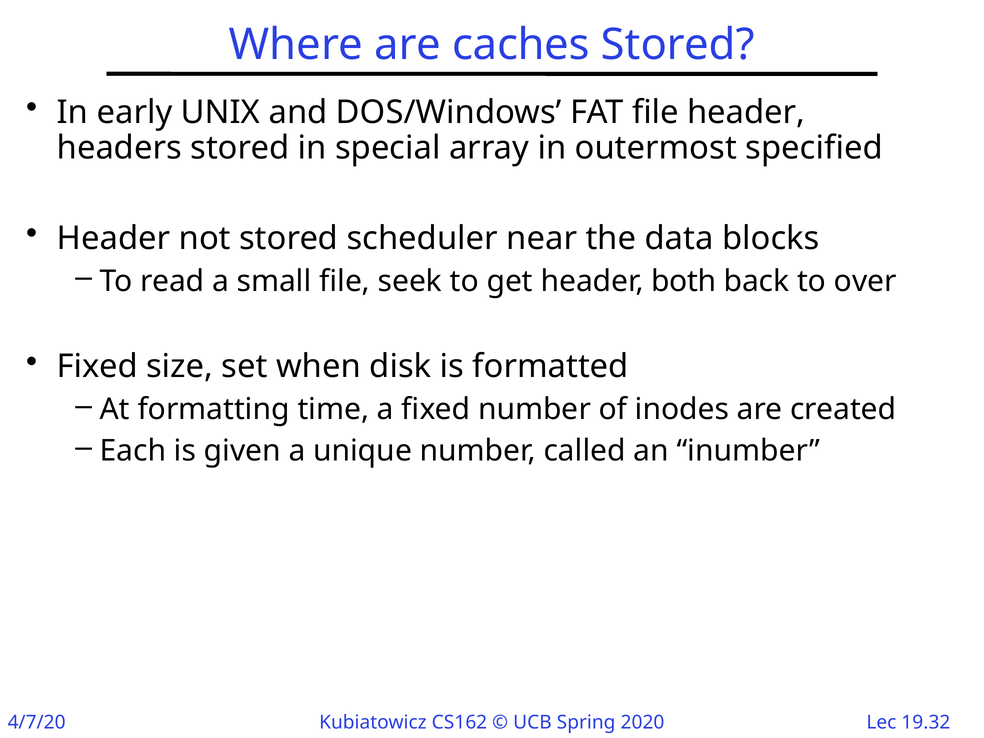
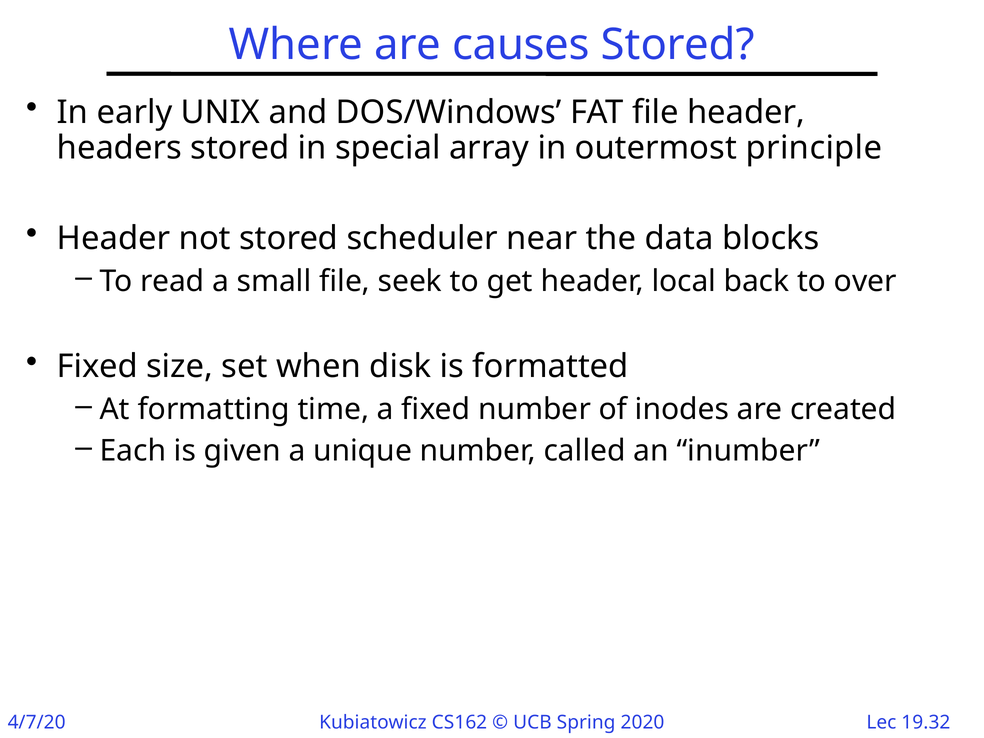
caches: caches -> causes
specified: specified -> principle
both: both -> local
